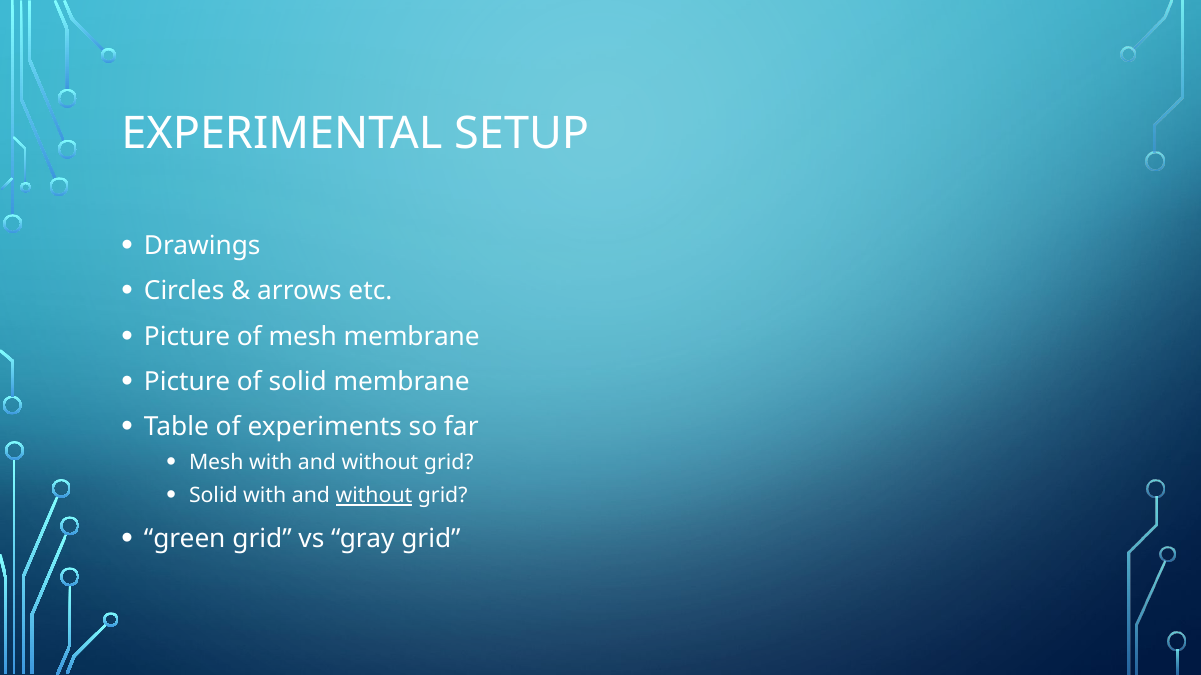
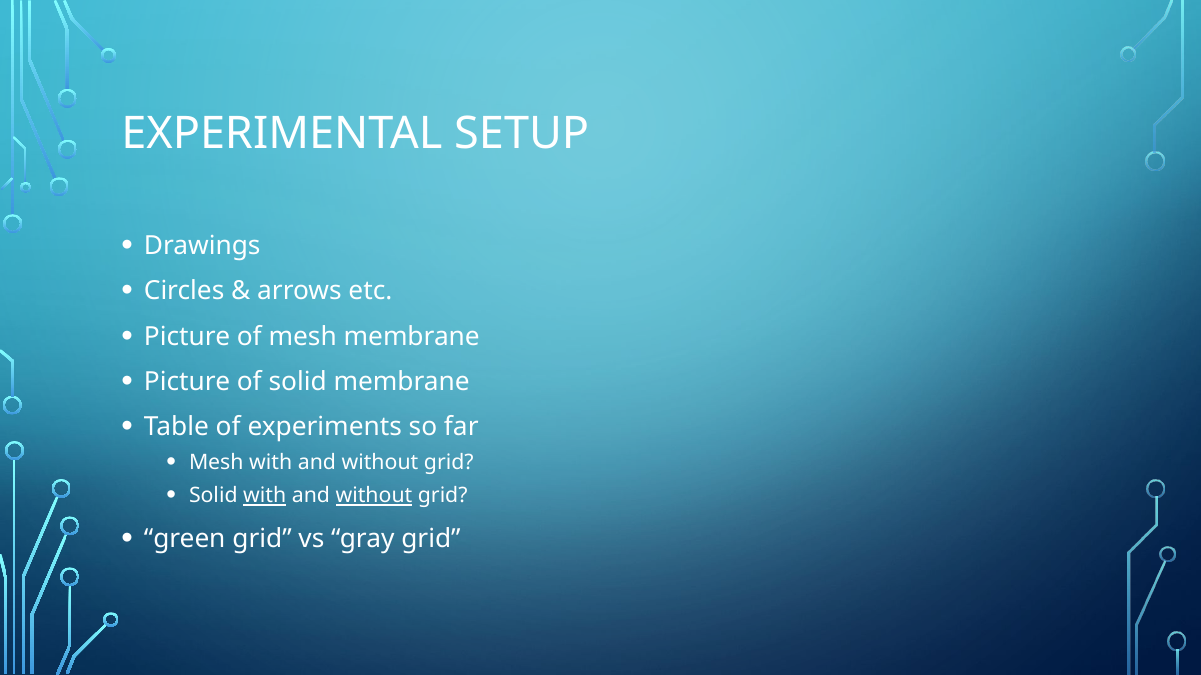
with at (265, 496) underline: none -> present
